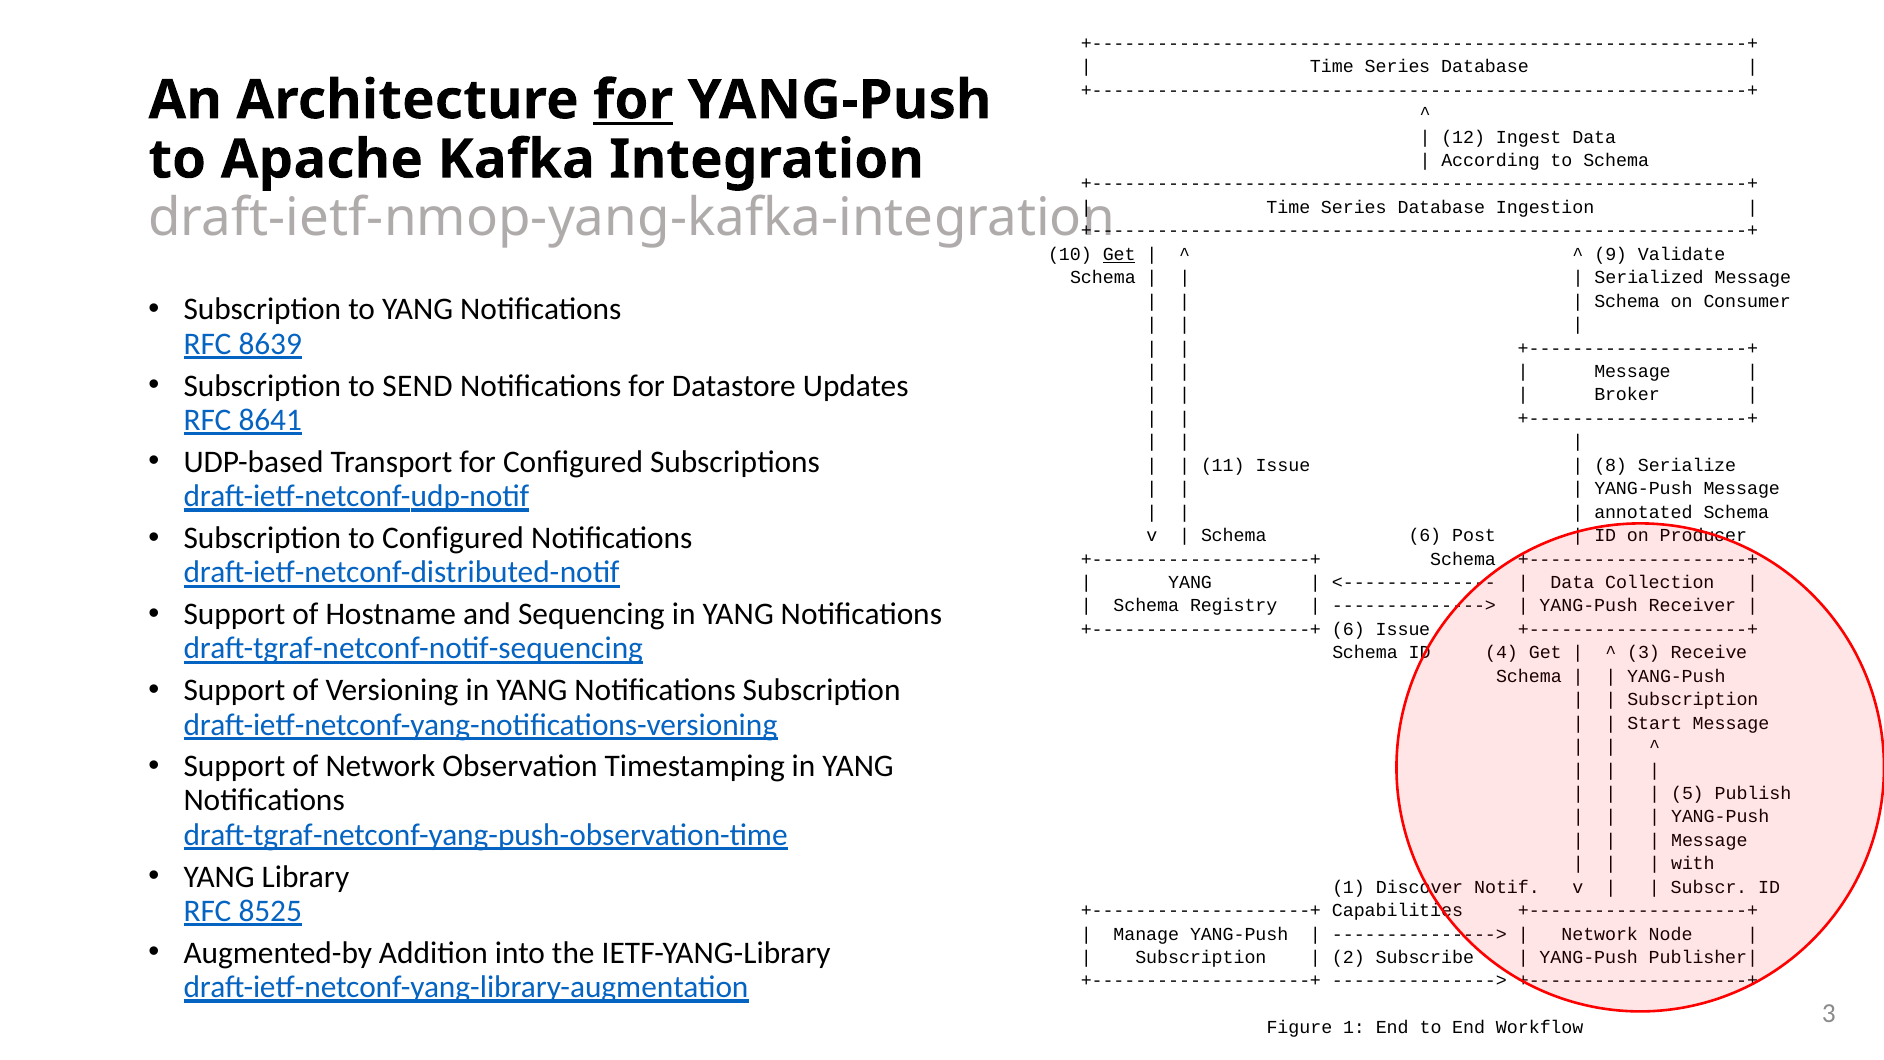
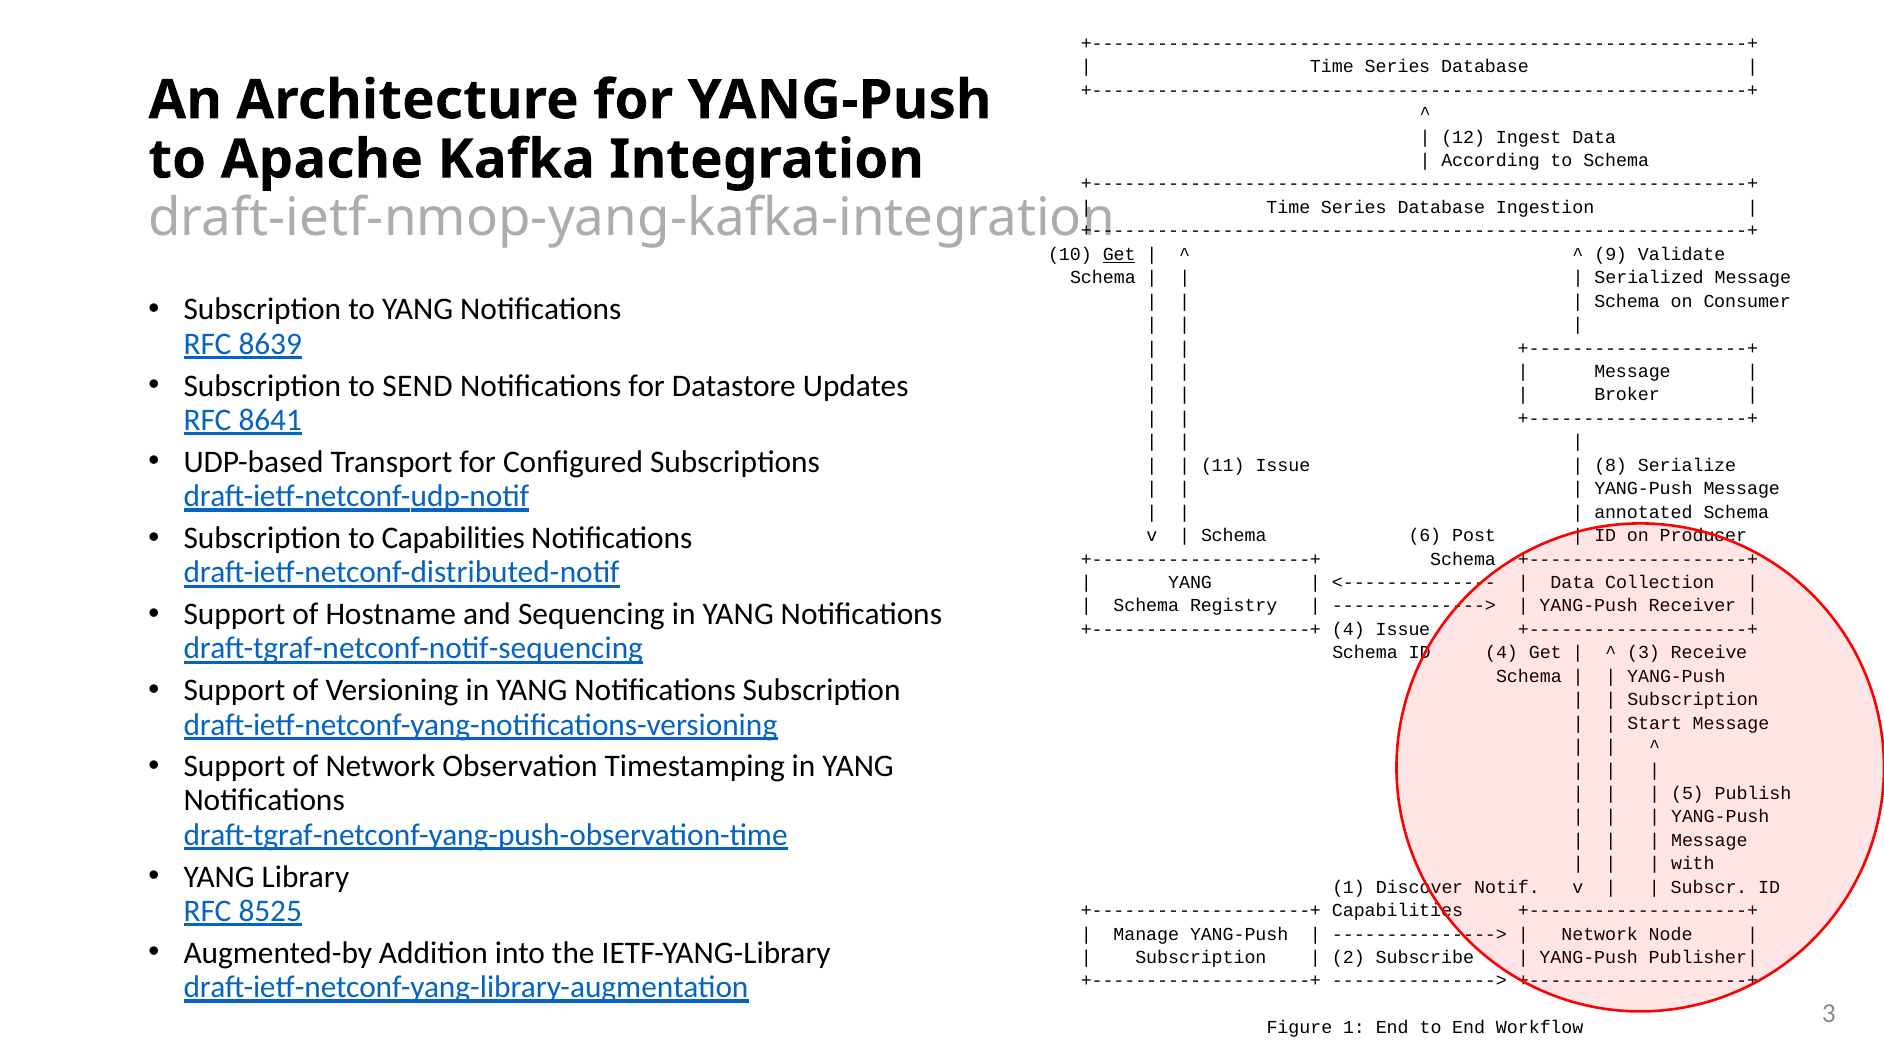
for at (633, 100) underline: present -> none
to Configured: Configured -> Capabilities
6 at (1348, 629): 6 -> 4
